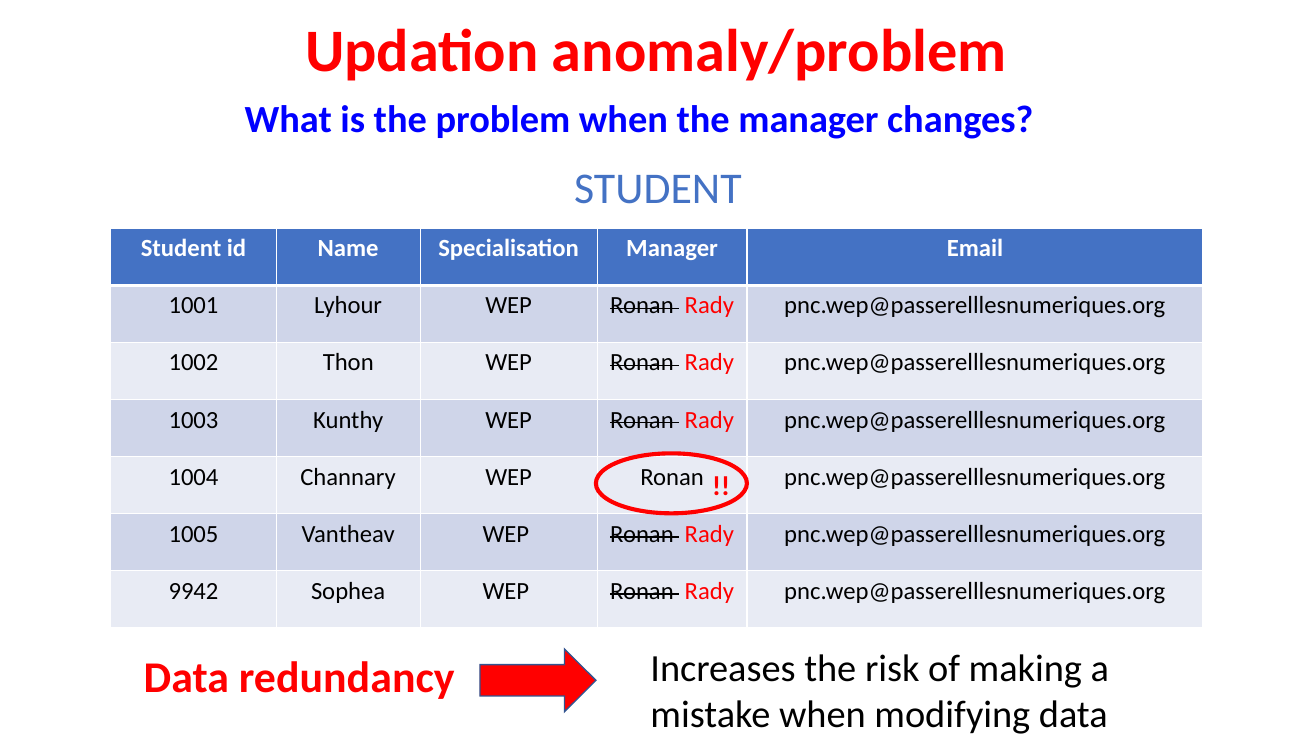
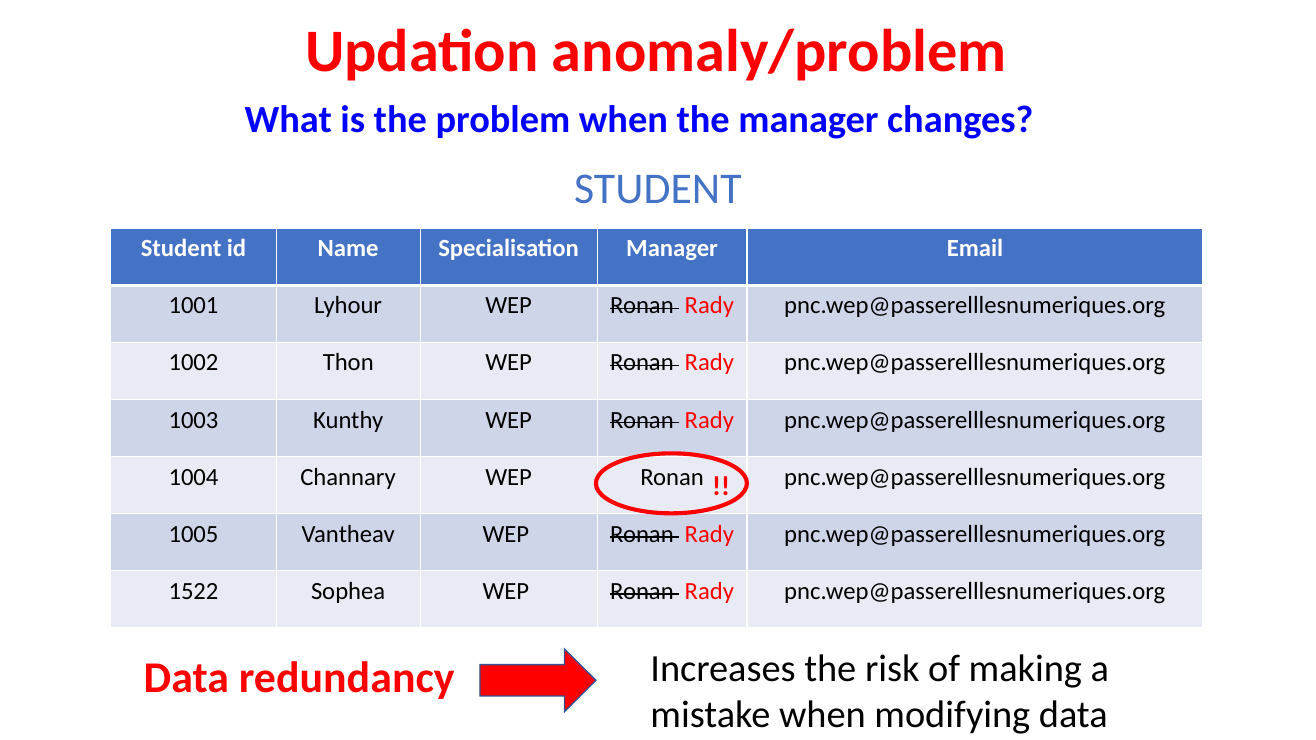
9942: 9942 -> 1522
